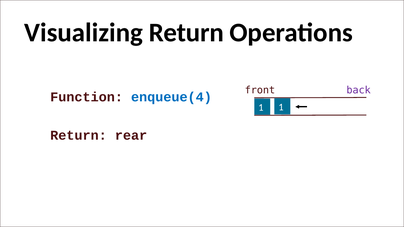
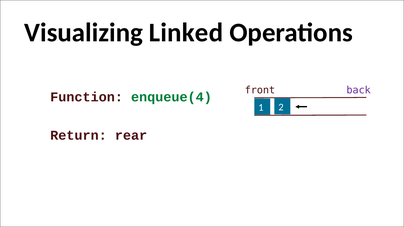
Visualizing Return: Return -> Linked
enqueue(4 colour: blue -> green
1 1: 1 -> 2
